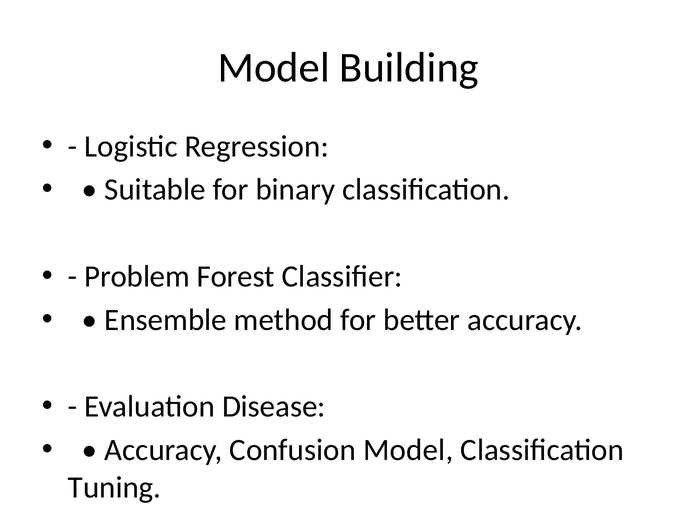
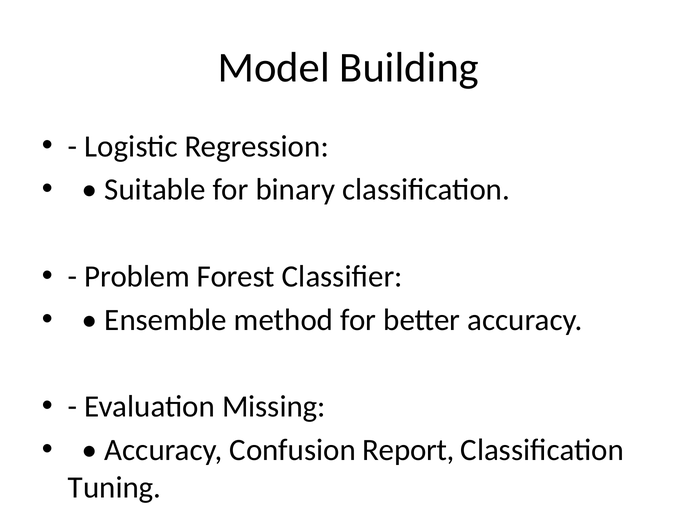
Disease: Disease -> Missing
Confusion Model: Model -> Report
